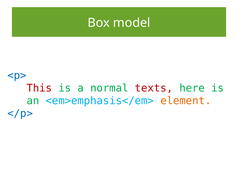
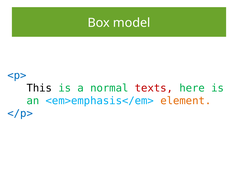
This colour: red -> black
